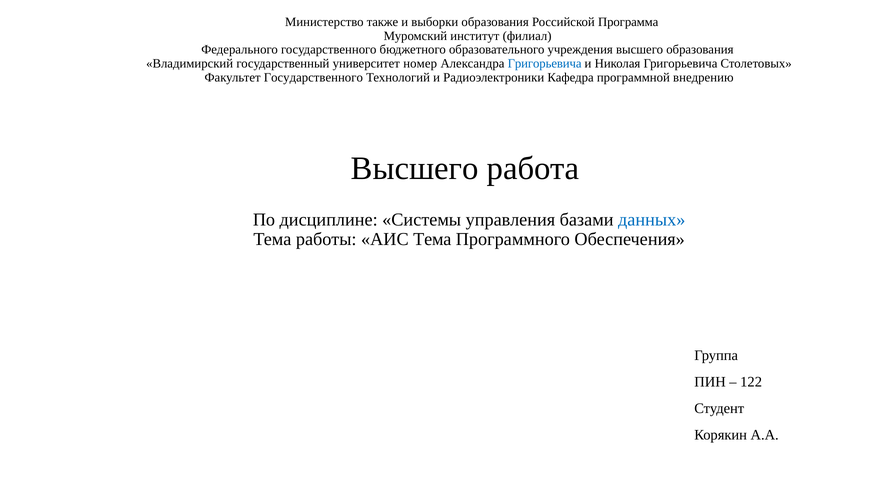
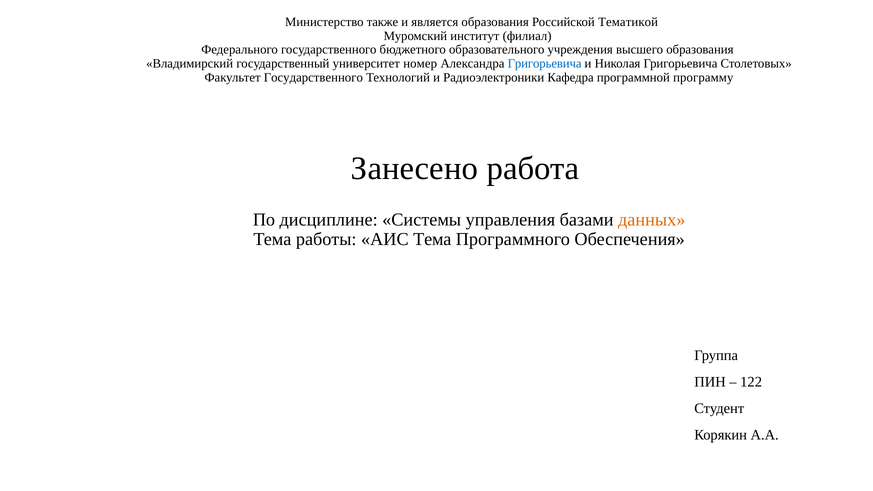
выборки: выборки -> является
Программа: Программа -> Тематикой
внедрению: внедрению -> программу
Высшего at (415, 168): Высшего -> Занесено
данных colour: blue -> orange
